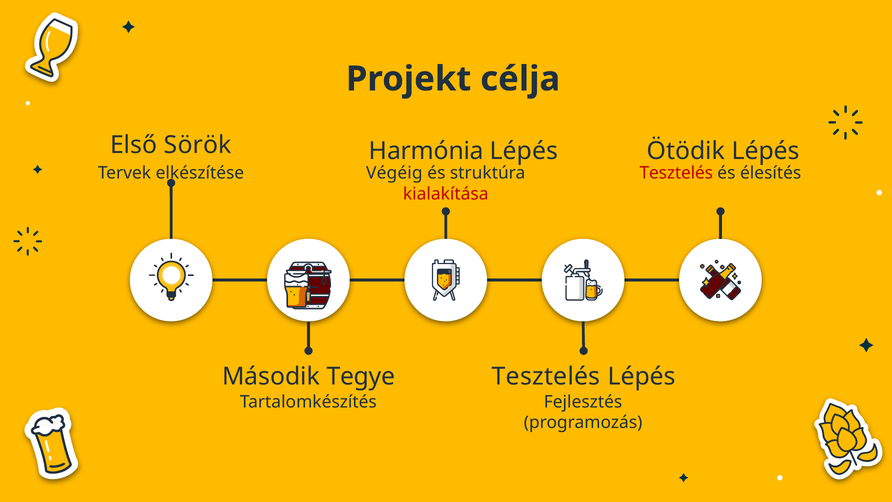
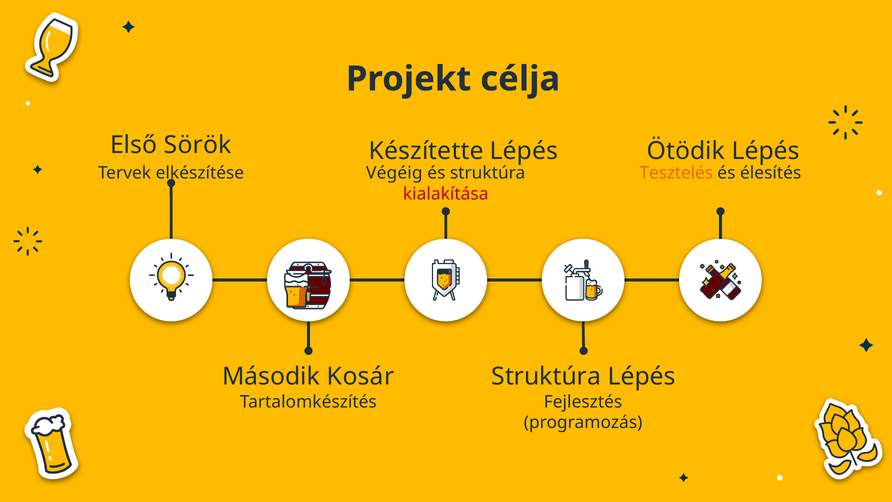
Harmónia: Harmónia -> Készítette
Tesztelés at (676, 173) colour: red -> orange
Tegye: Tegye -> Kosár
Tesztelés at (546, 376): Tesztelés -> Struktúra
